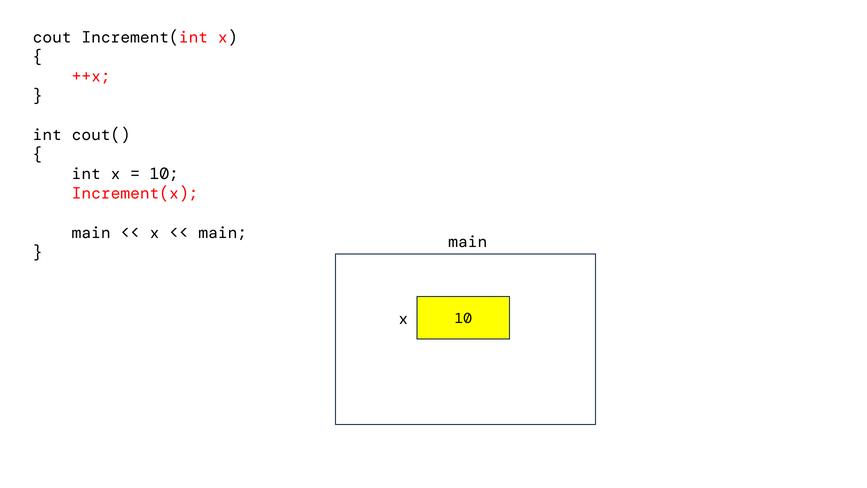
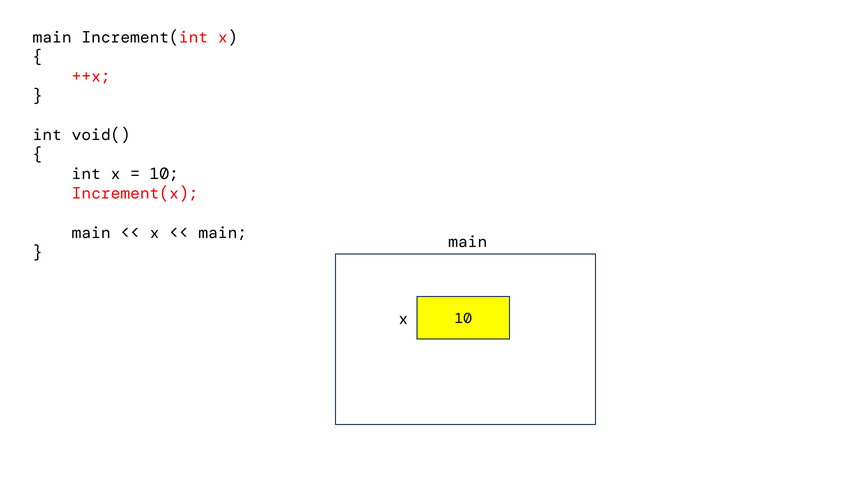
cout at (52, 37): cout -> main
cout(: cout( -> void(
